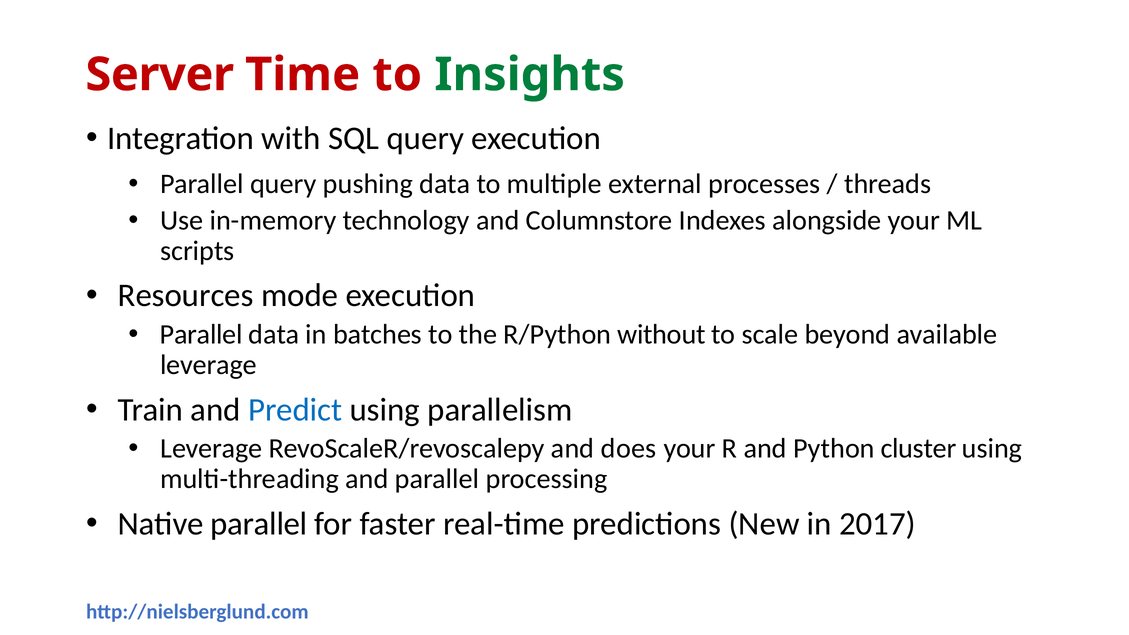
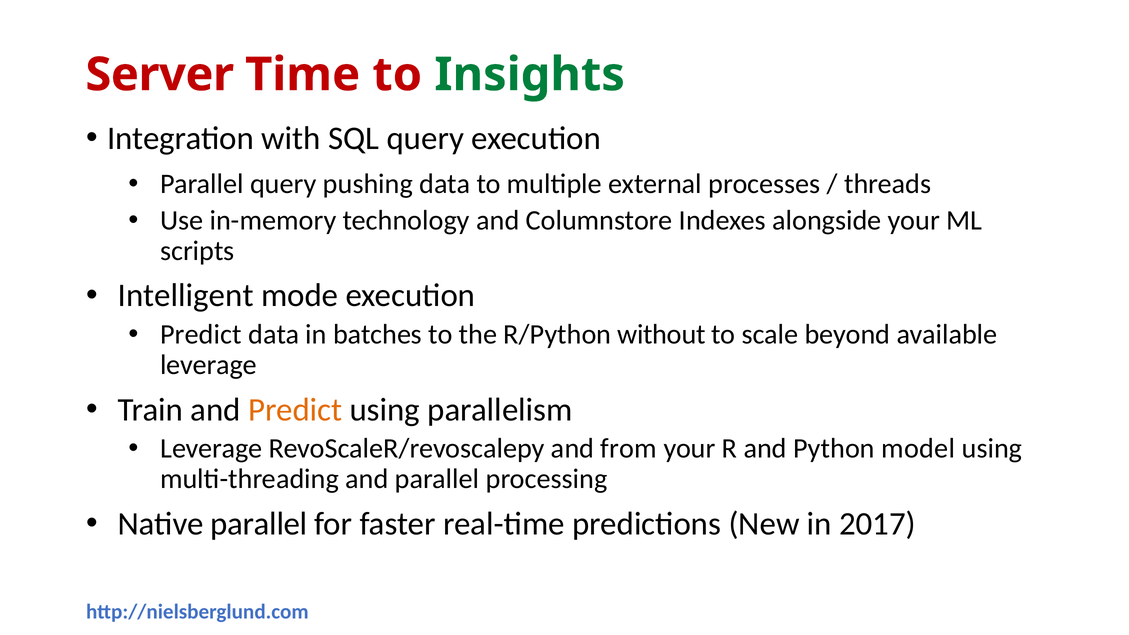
Resources: Resources -> Intelligent
Parallel at (201, 334): Parallel -> Predict
Predict at (295, 410) colour: blue -> orange
does: does -> from
cluster: cluster -> model
